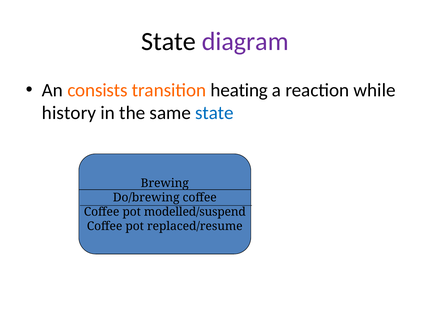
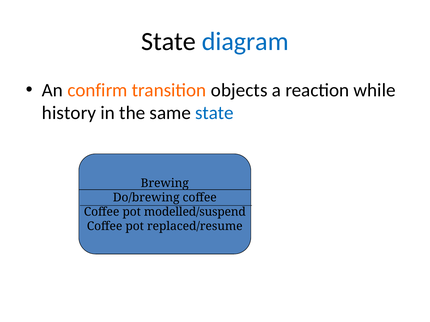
diagram colour: purple -> blue
consists: consists -> confirm
heating: heating -> objects
